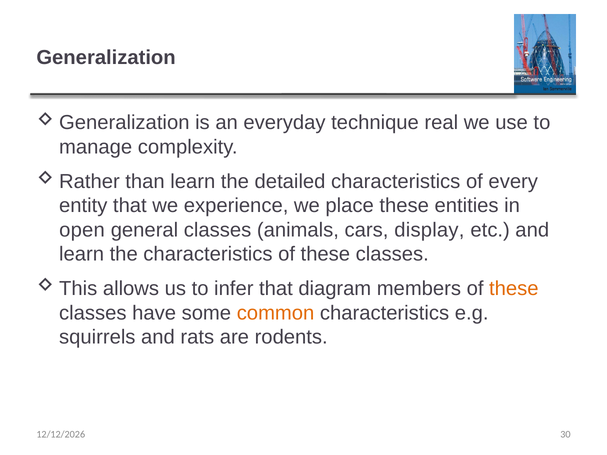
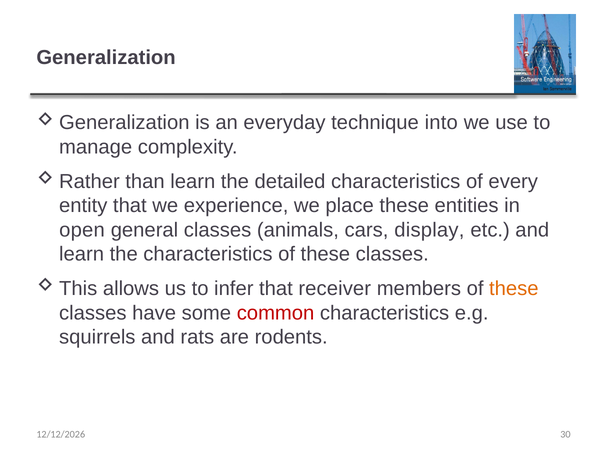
real: real -> into
diagram: diagram -> receiver
common colour: orange -> red
